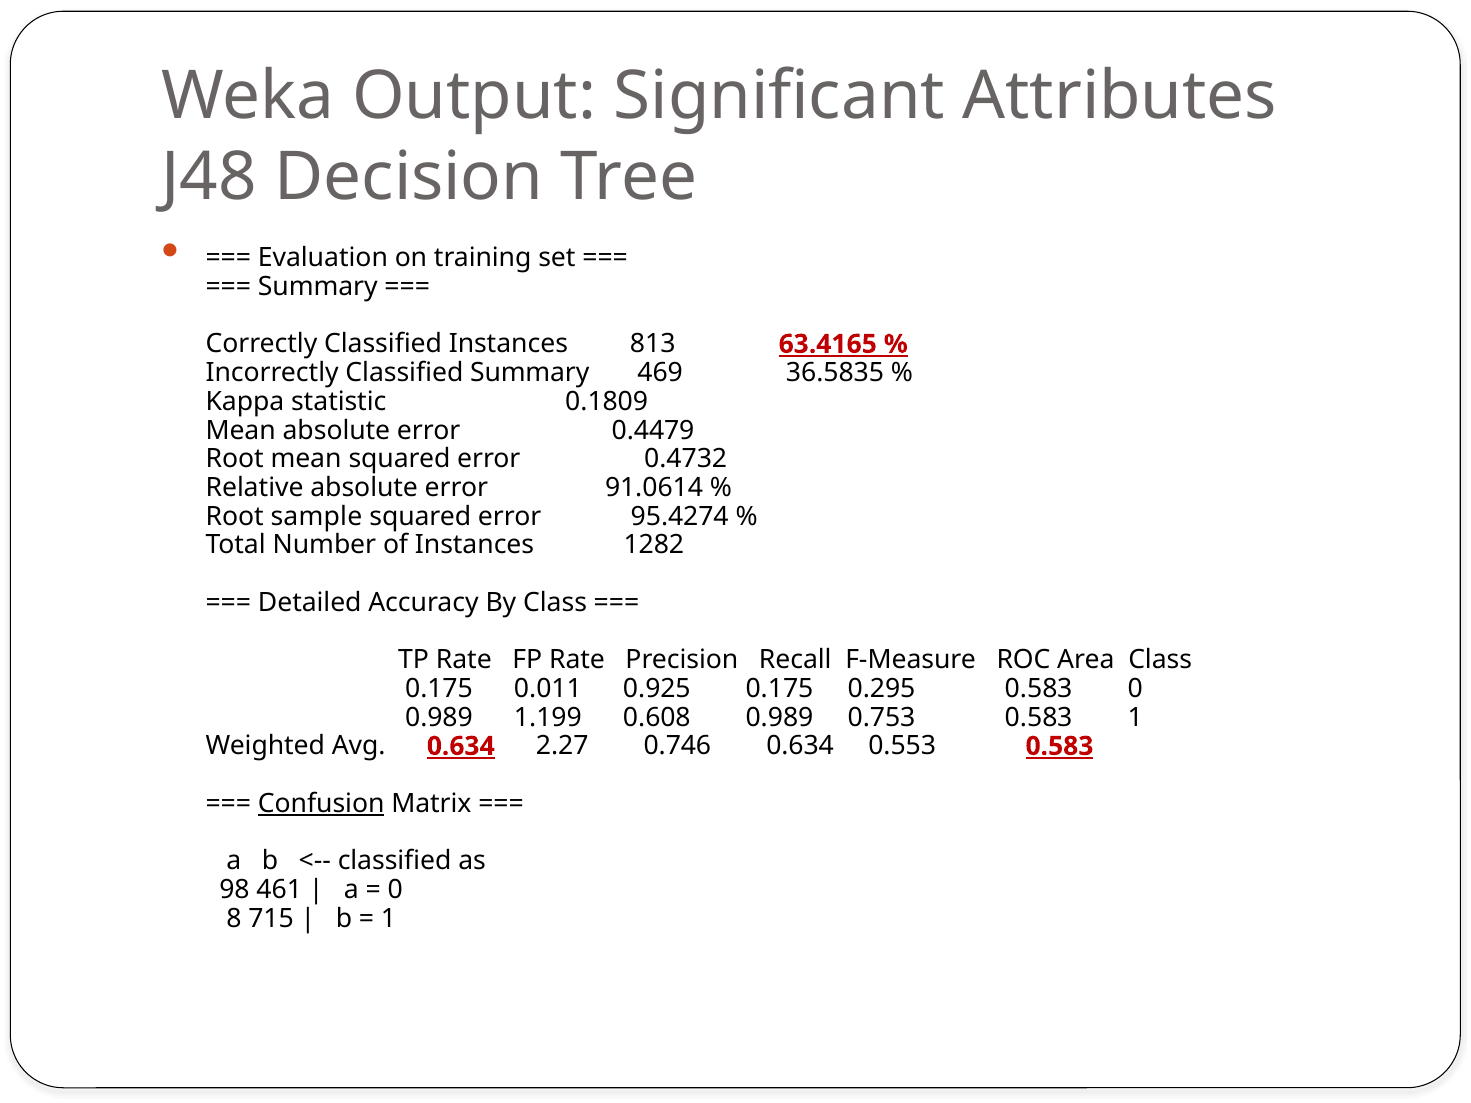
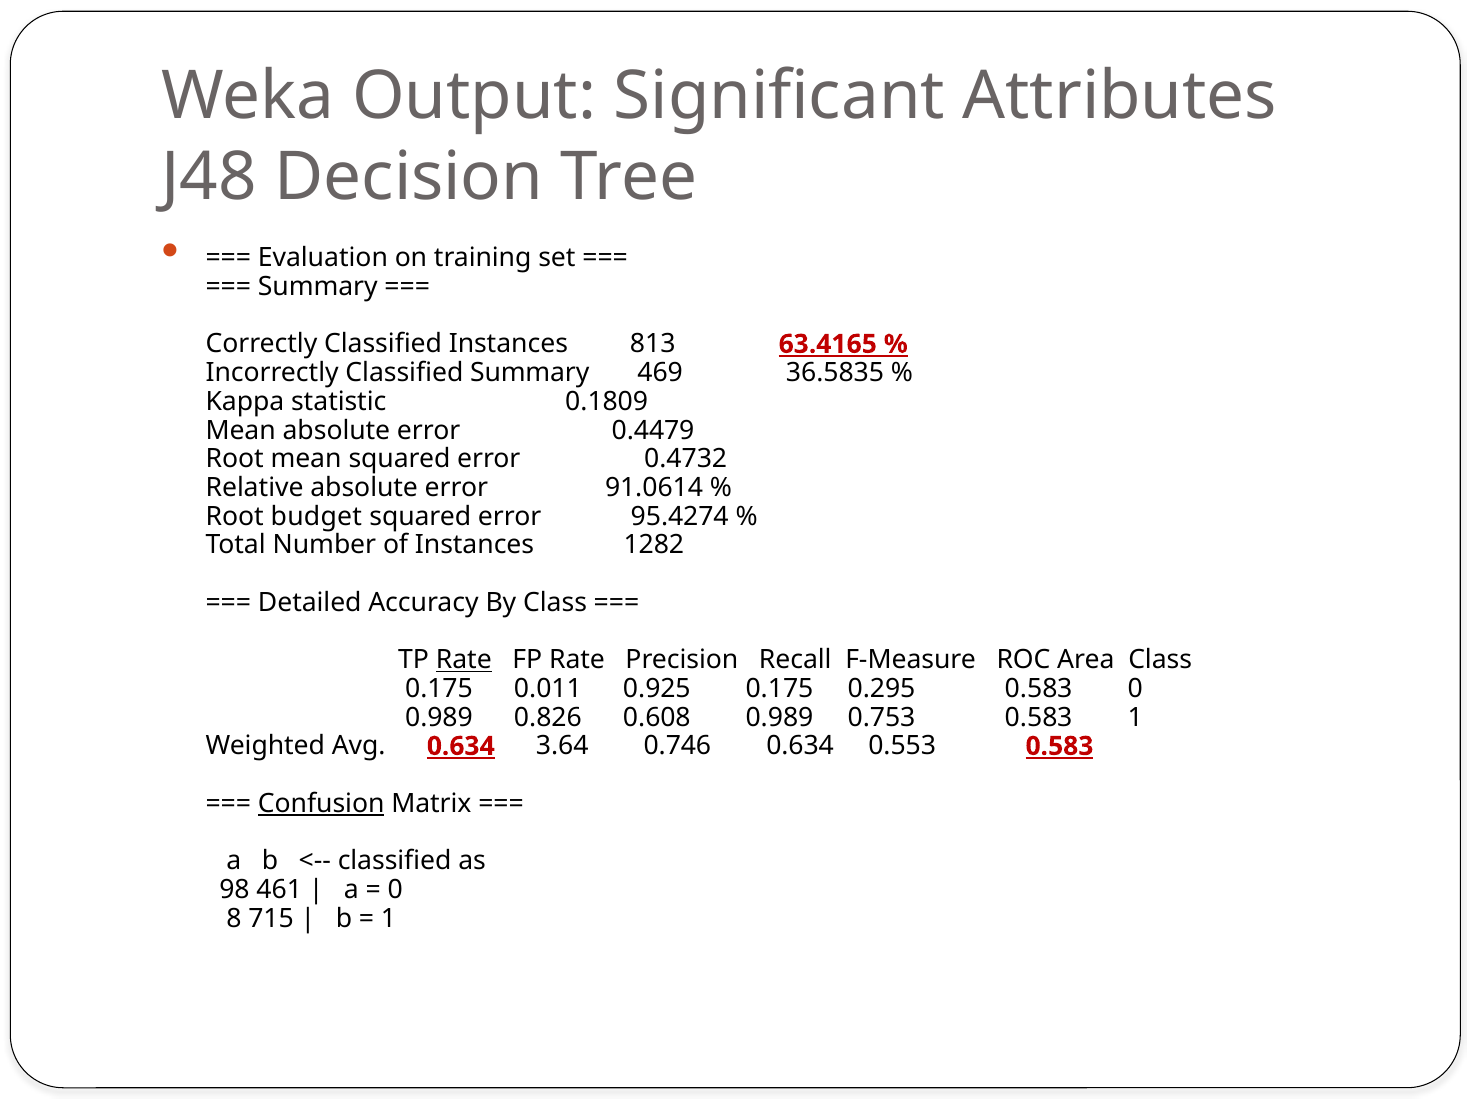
sample: sample -> budget
Rate at (464, 660) underline: none -> present
1.199: 1.199 -> 0.826
2.27: 2.27 -> 3.64
